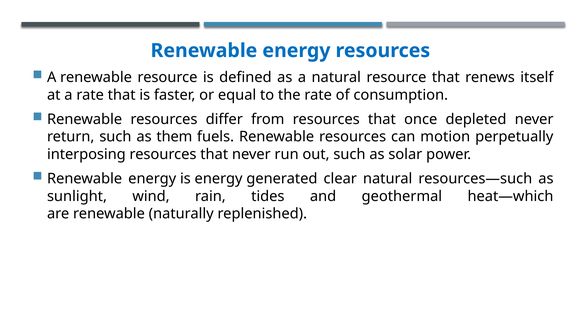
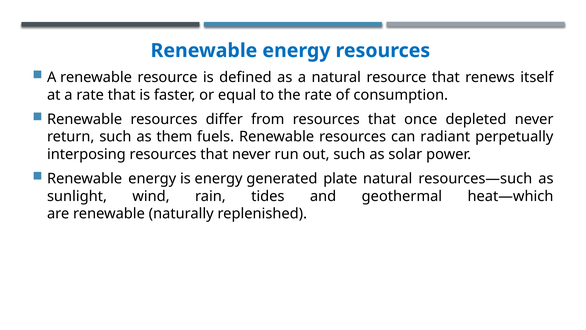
motion: motion -> radiant
clear: clear -> plate
